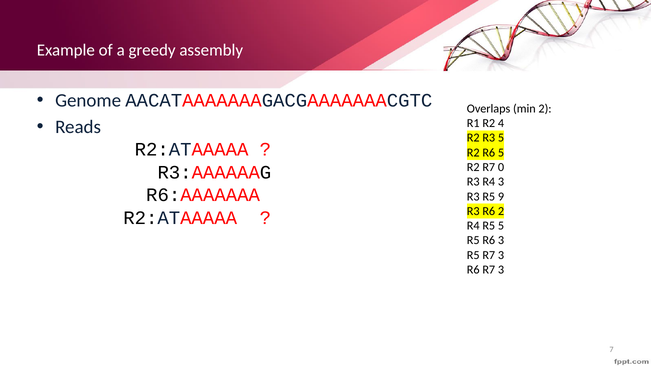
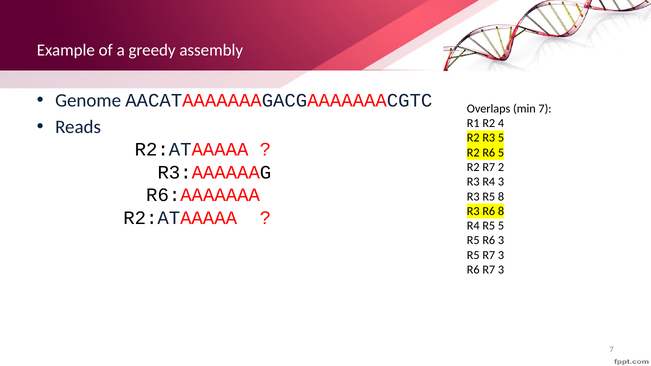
min 2: 2 -> 7
0: 0 -> 2
R5 9: 9 -> 8
R6 2: 2 -> 8
